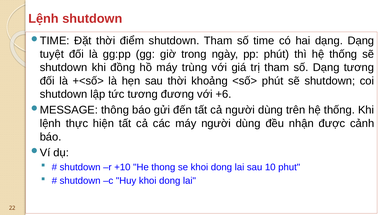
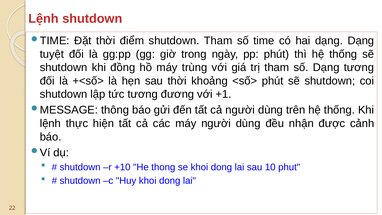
+6: +6 -> +1
